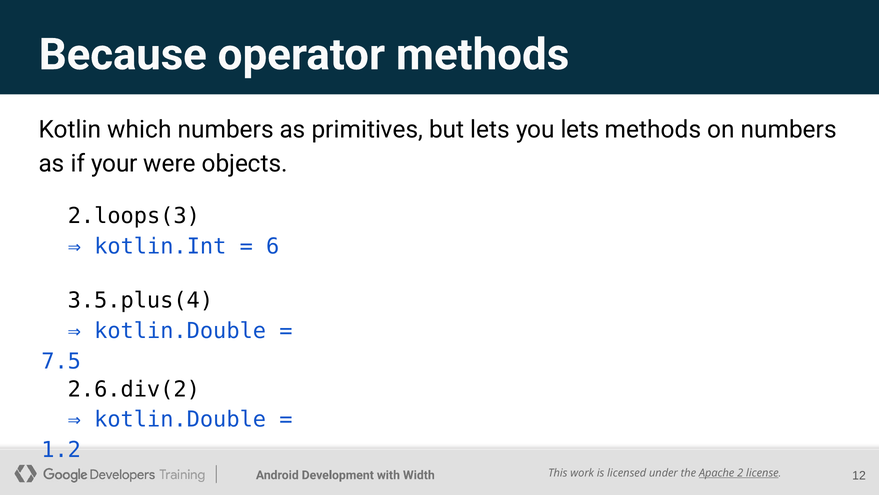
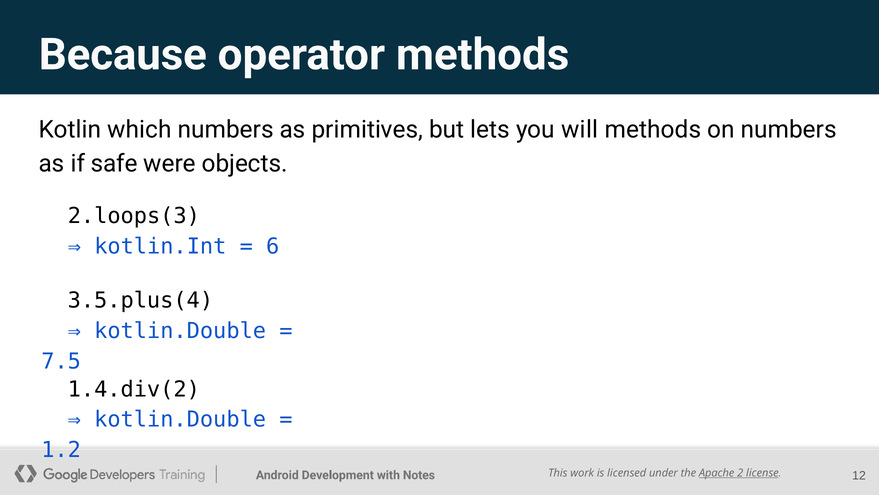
you lets: lets -> will
your: your -> safe
2.6.div(2: 2.6.div(2 -> 1.4.div(2
Width: Width -> Notes
